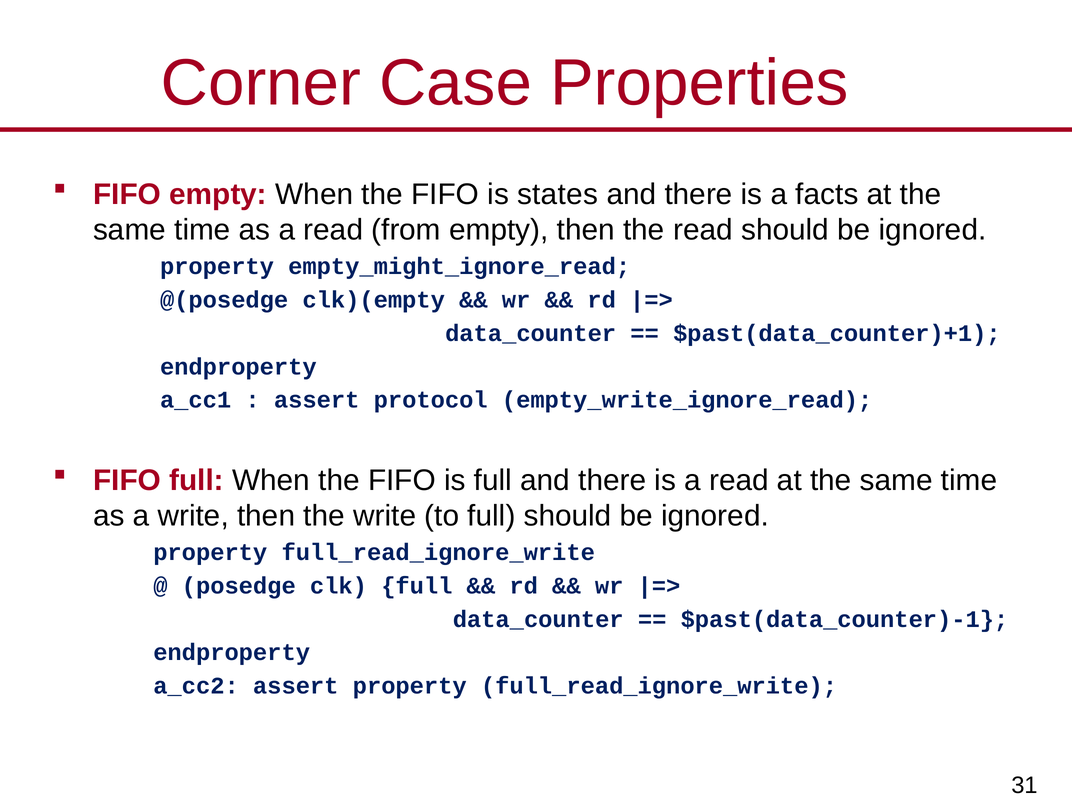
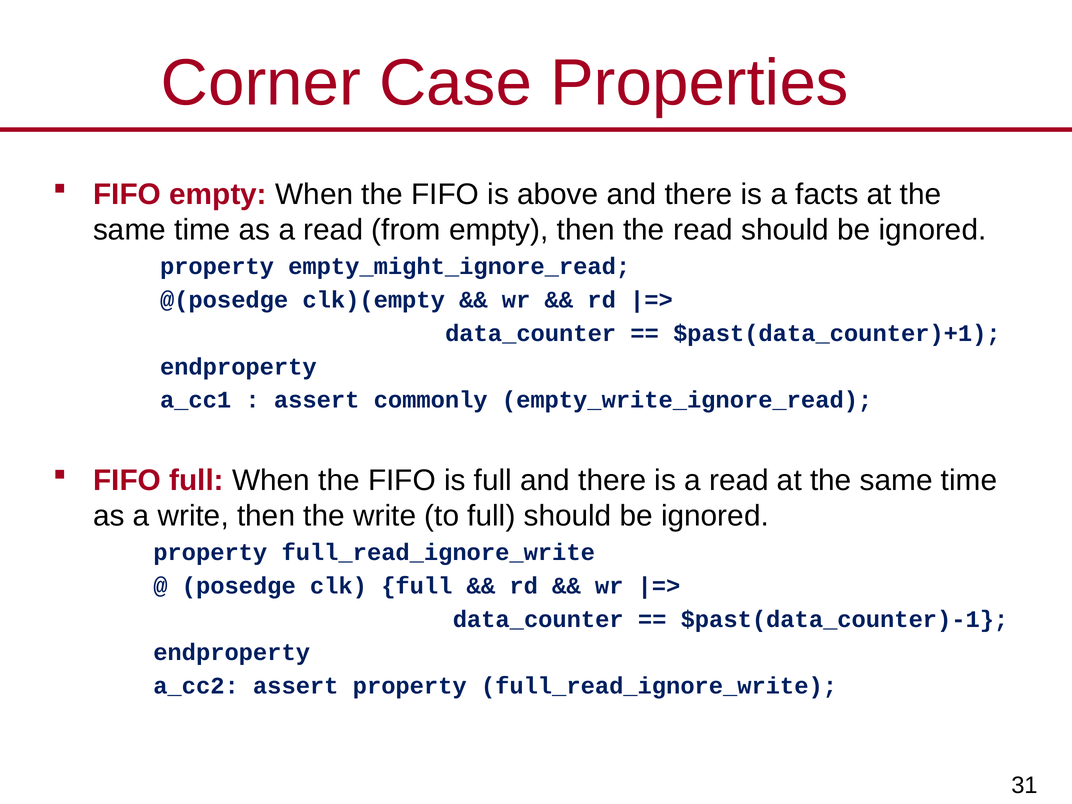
states: states -> above
protocol: protocol -> commonly
